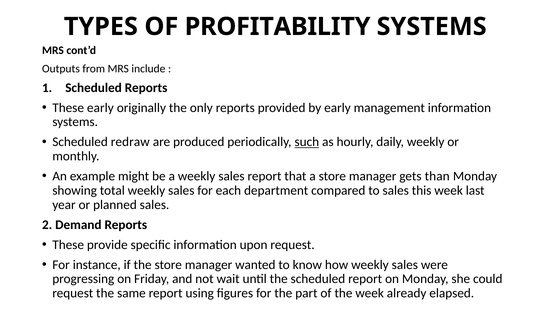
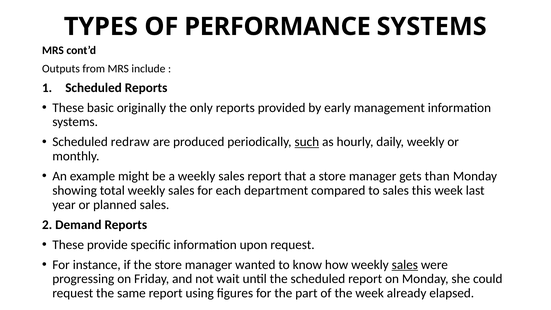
PROFITABILITY: PROFITABILITY -> PERFORMANCE
These early: early -> basic
sales at (405, 265) underline: none -> present
